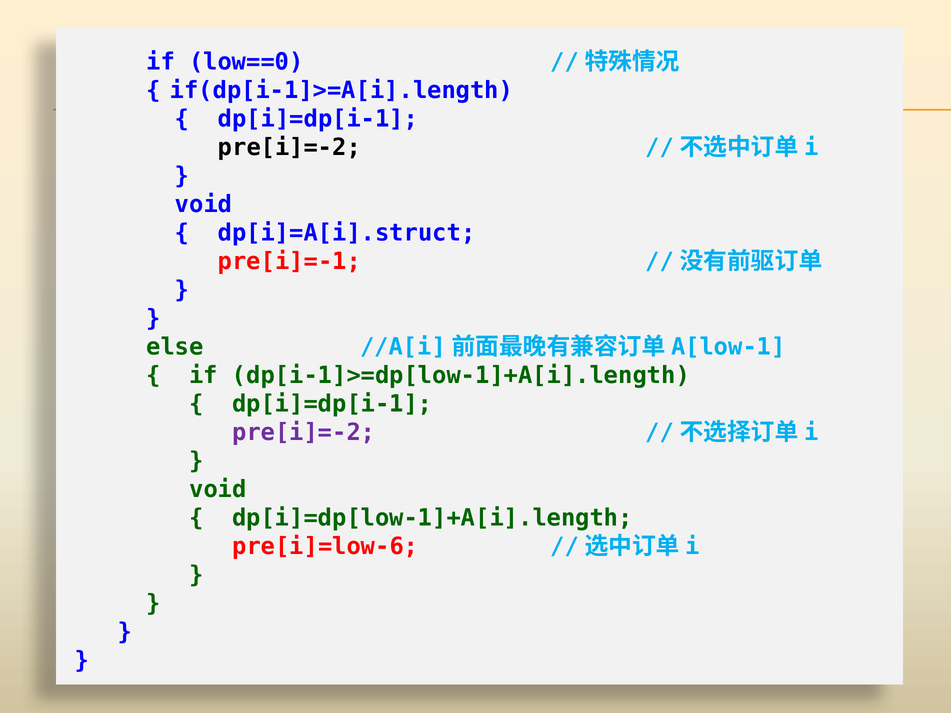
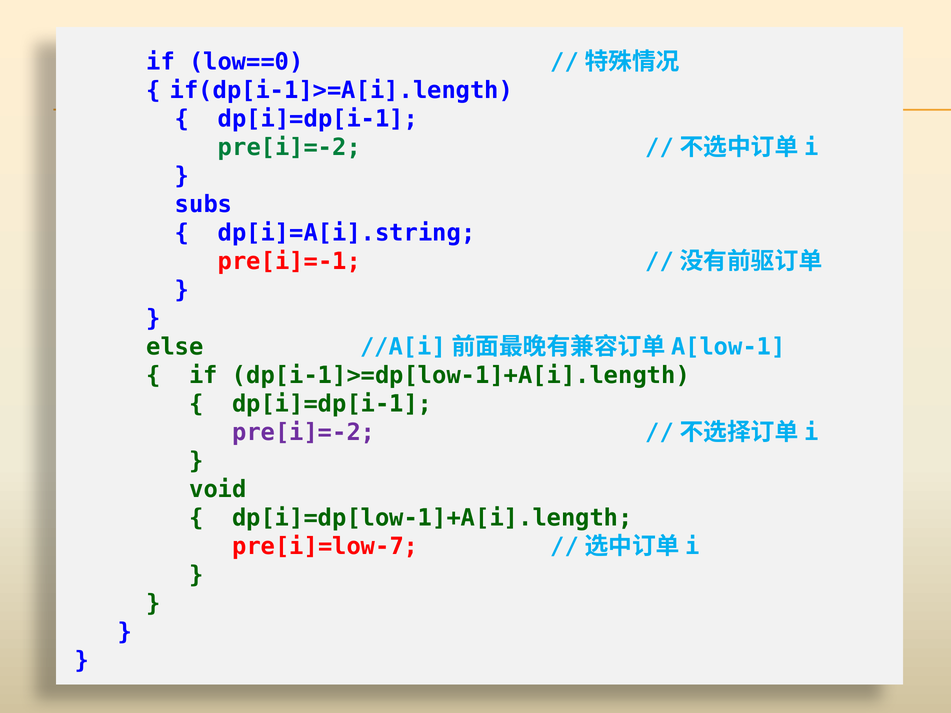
pre[i]=-2 at (289, 147) colour: black -> green
void at (204, 204): void -> subs
dp[i]=A[i].struct: dp[i]=A[i].struct -> dp[i]=A[i].string
pre[i]=low-6: pre[i]=low-6 -> pre[i]=low-7
